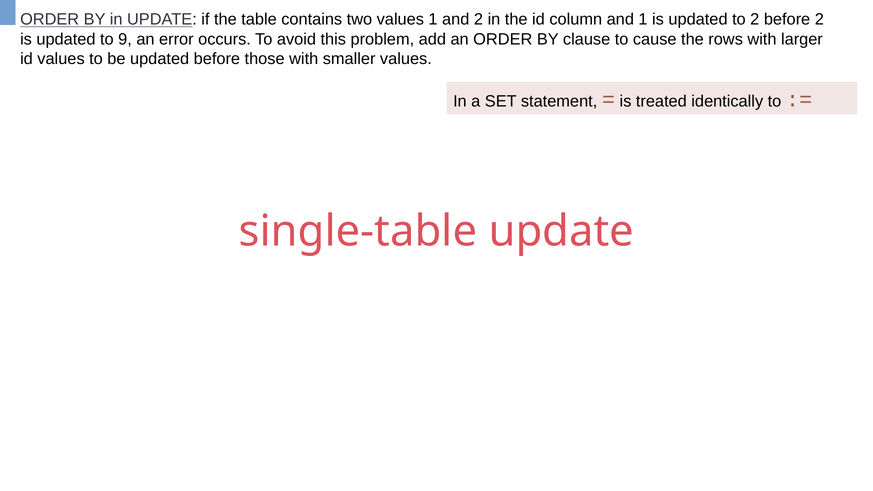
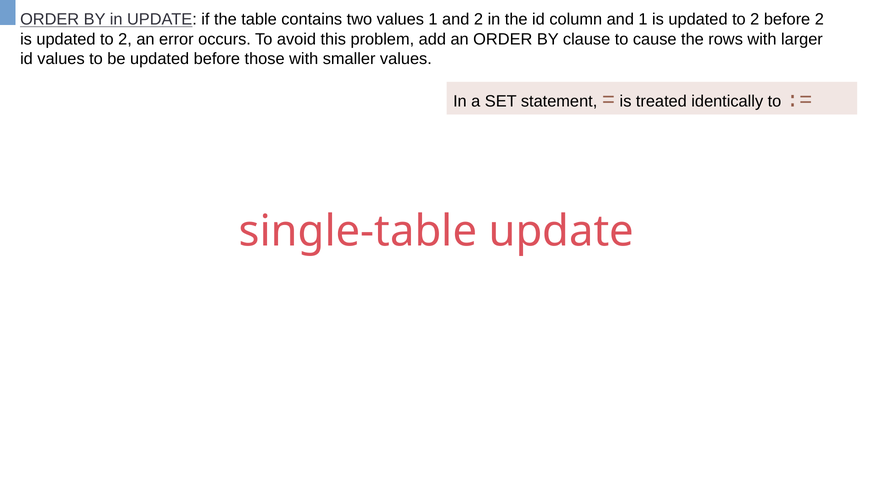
9 at (125, 39): 9 -> 2
